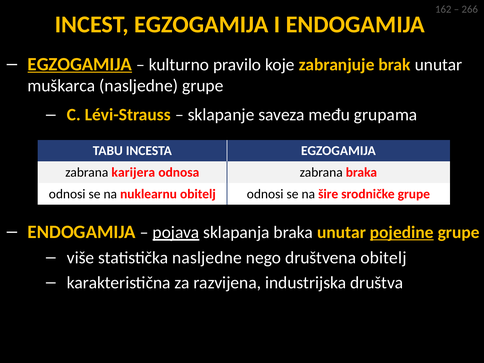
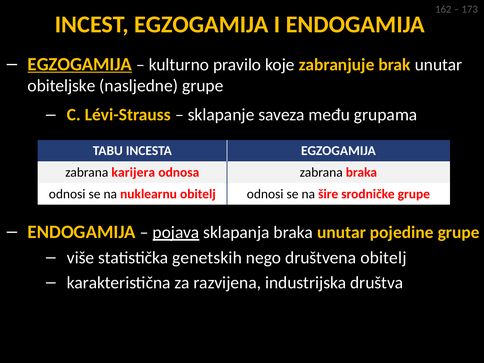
266: 266 -> 173
muškarca: muškarca -> obiteljske
pojedine underline: present -> none
statistička nasljedne: nasljedne -> genetskih
